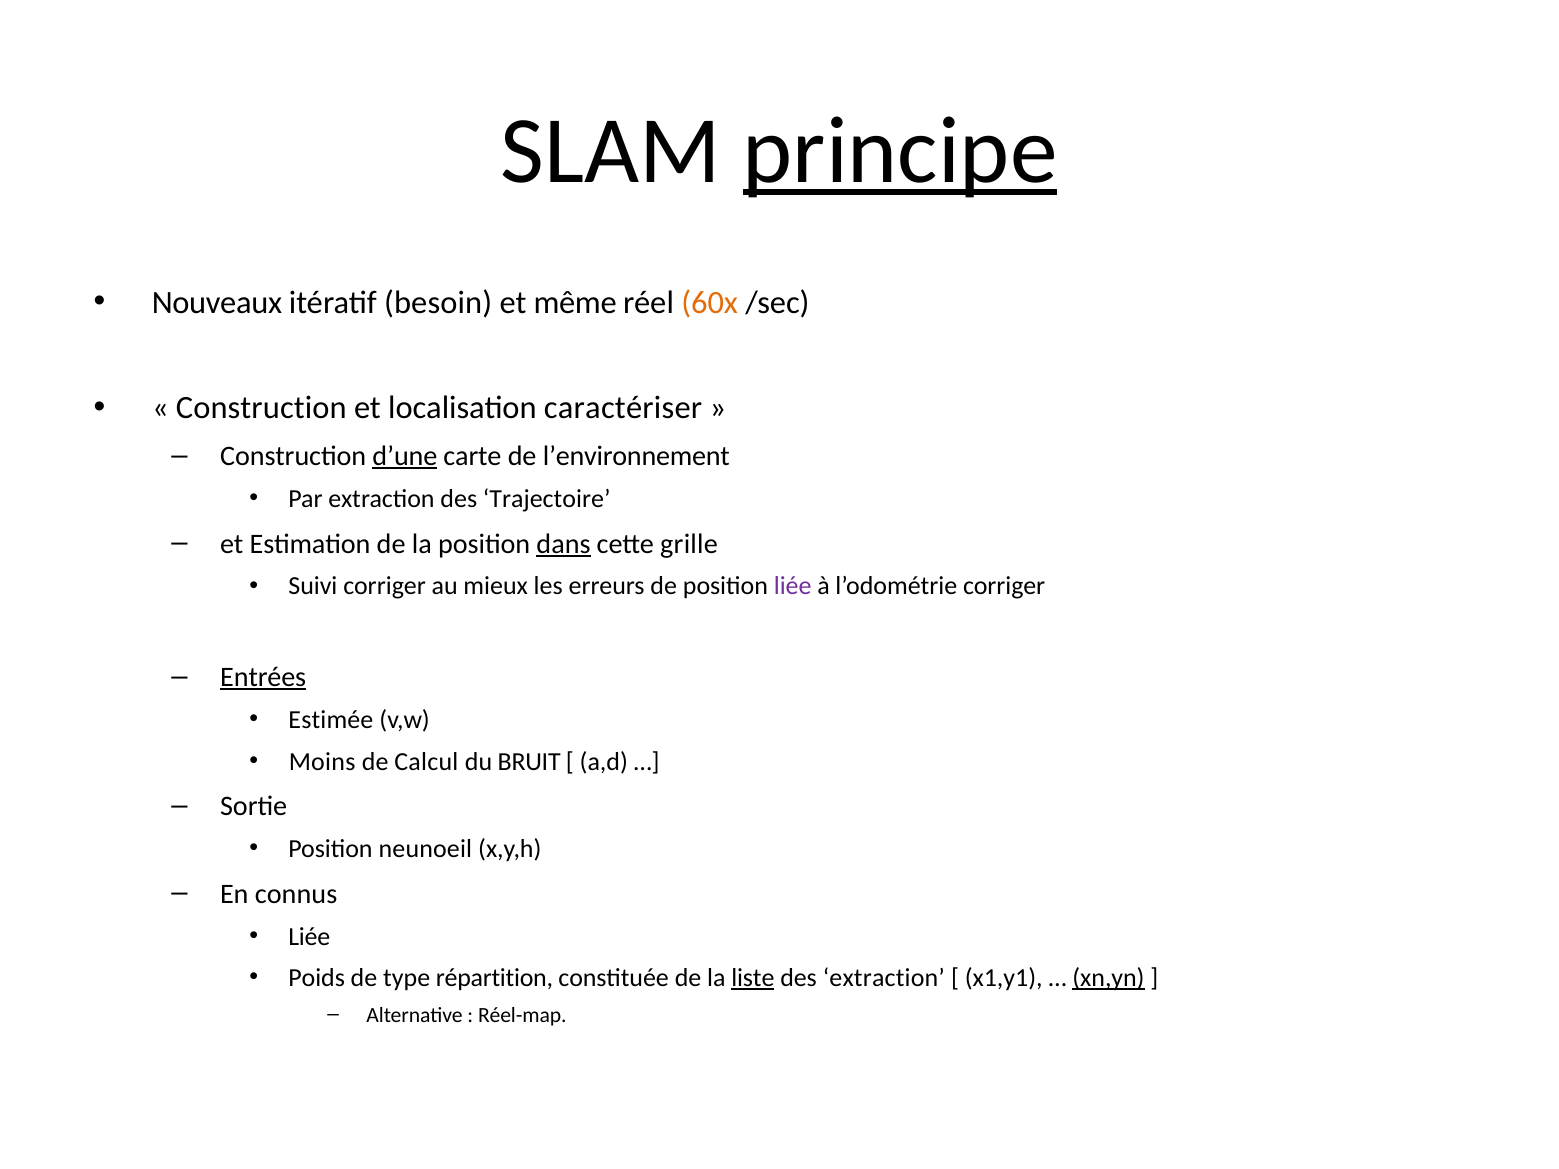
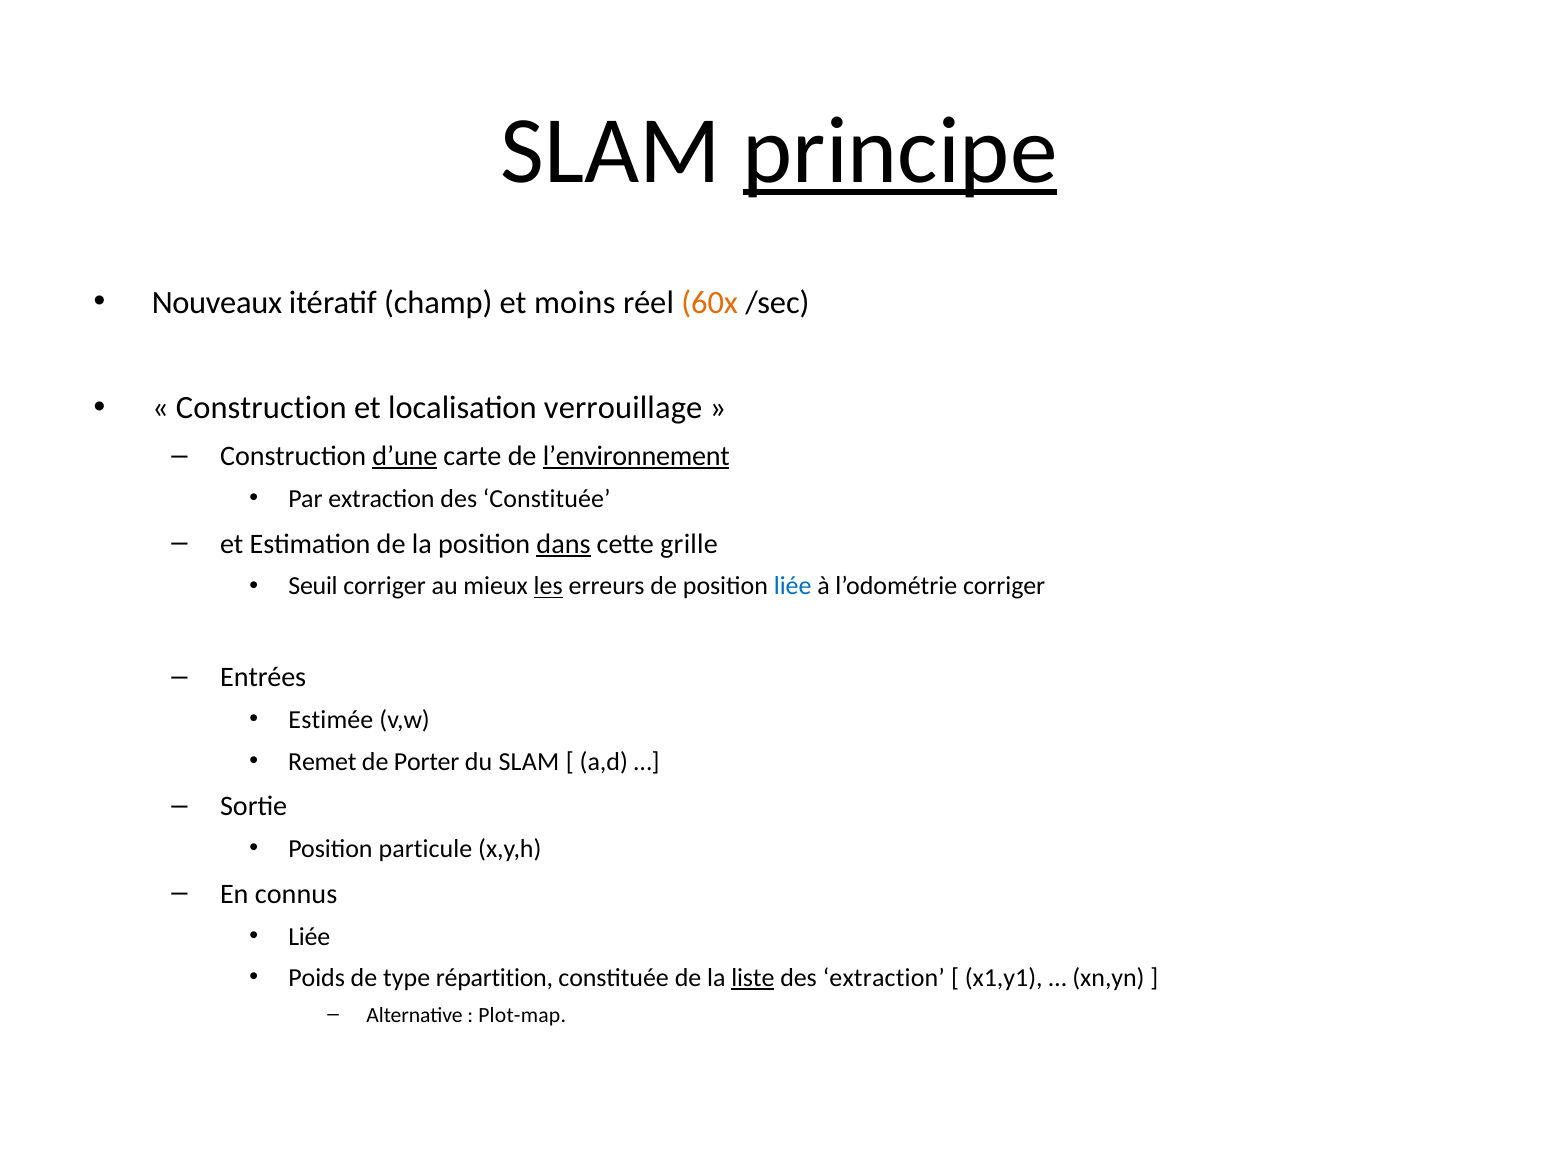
besoin: besoin -> champ
même: même -> moins
caractériser: caractériser -> verrouillage
l’environnement underline: none -> present
des Trajectoire: Trajectoire -> Constituée
Suivi: Suivi -> Seuil
les underline: none -> present
liée at (793, 587) colour: purple -> blue
Entrées underline: present -> none
Moins: Moins -> Remet
Calcul: Calcul -> Porter
du BRUIT: BRUIT -> SLAM
neunoeil: neunoeil -> particule
xn,yn underline: present -> none
Réel-map: Réel-map -> Plot-map
